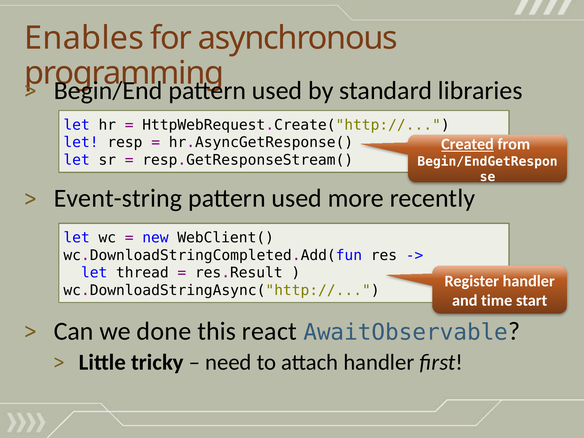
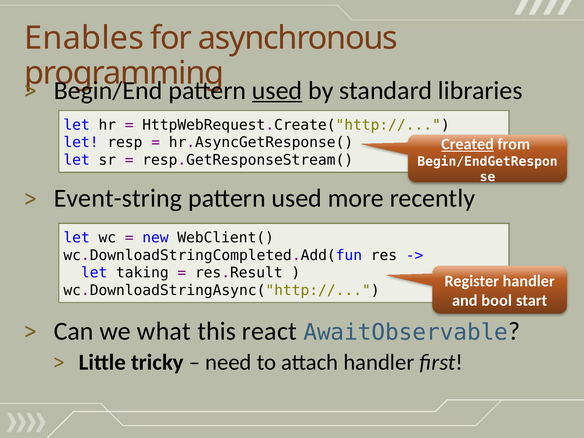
used at (277, 90) underline: none -> present
thread: thread -> taking
time: time -> bool
done: done -> what
